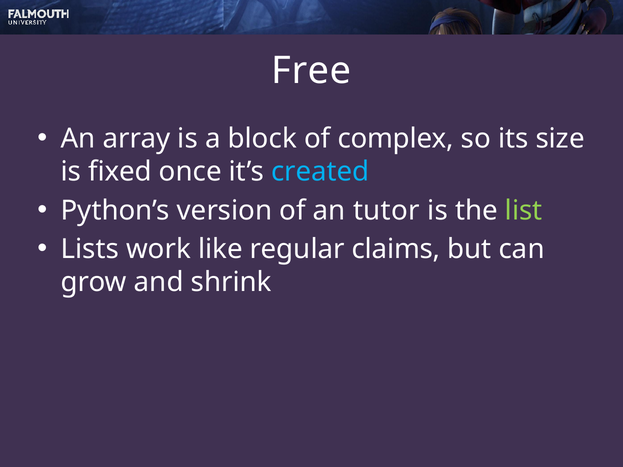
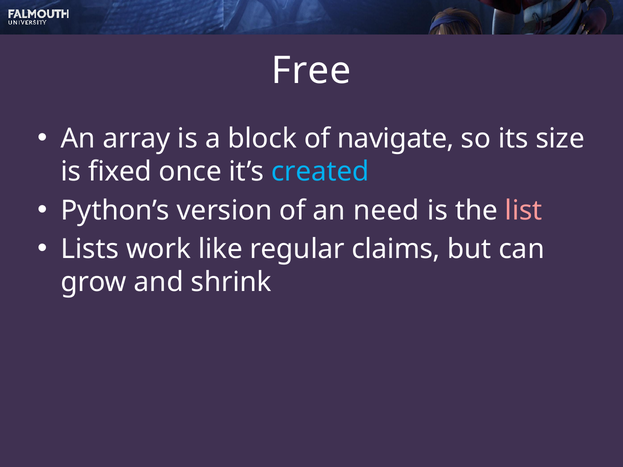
complex: complex -> navigate
tutor: tutor -> need
list colour: light green -> pink
